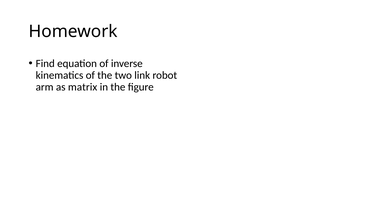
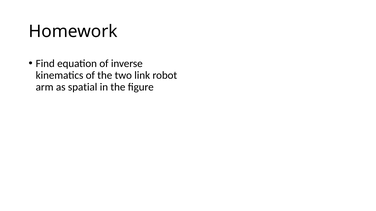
matrix: matrix -> spatial
